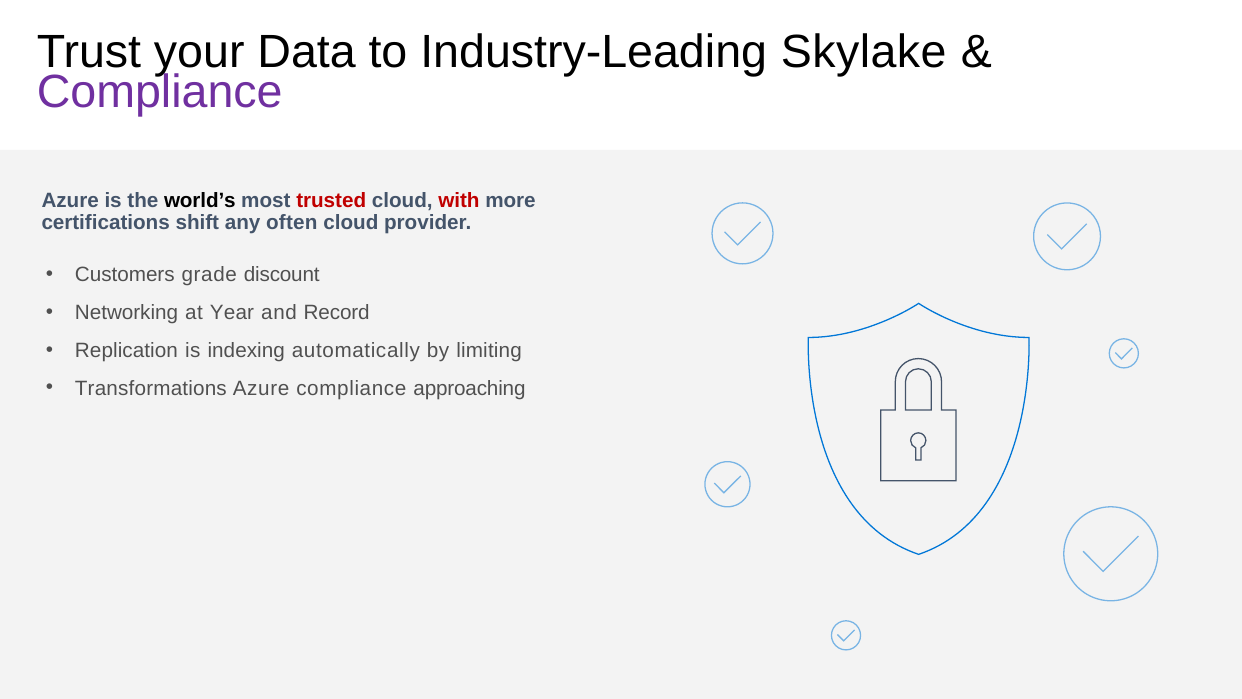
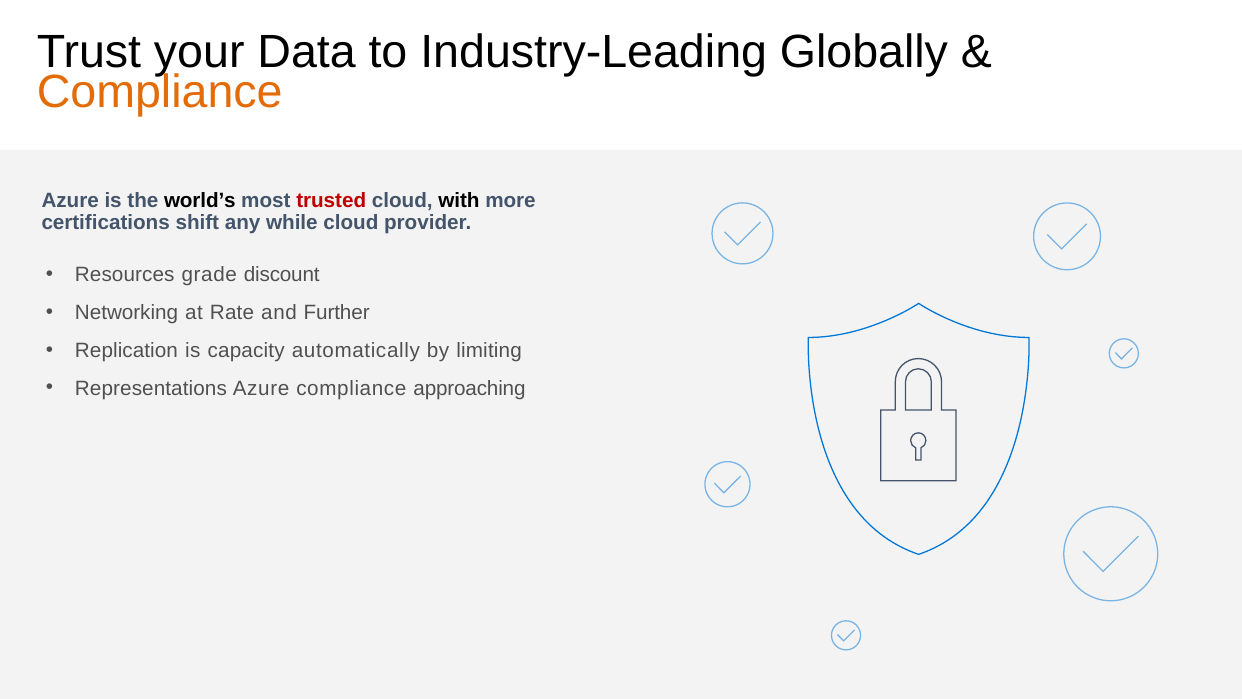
Skylake: Skylake -> Globally
Compliance at (160, 92) colour: purple -> orange
with colour: red -> black
often: often -> while
Customers: Customers -> Resources
Year: Year -> Rate
Record: Record -> Further
indexing: indexing -> capacity
Transformations: Transformations -> Representations
